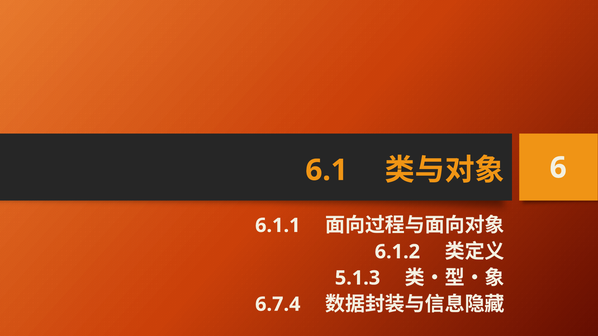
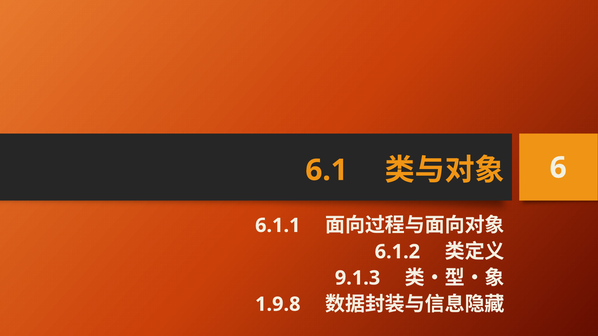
5.1.3: 5.1.3 -> 9.1.3
6.7.4: 6.7.4 -> 1.9.8
